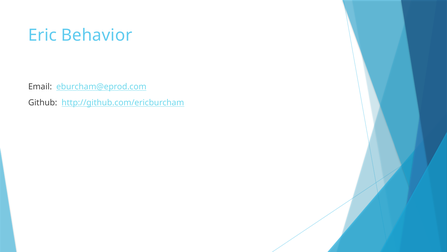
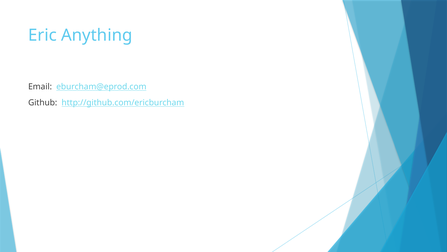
Behavior: Behavior -> Anything
